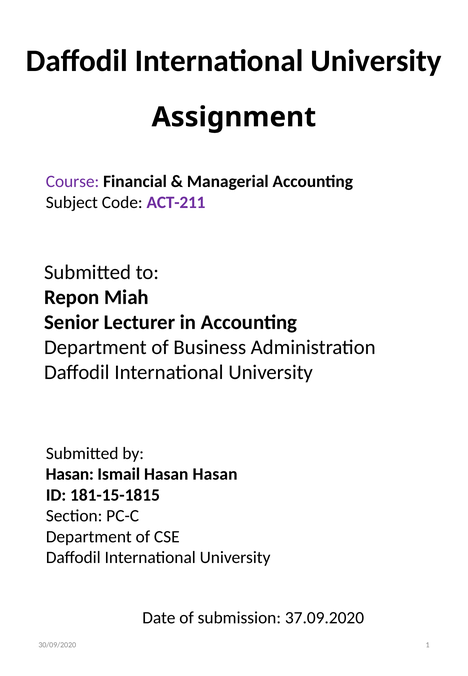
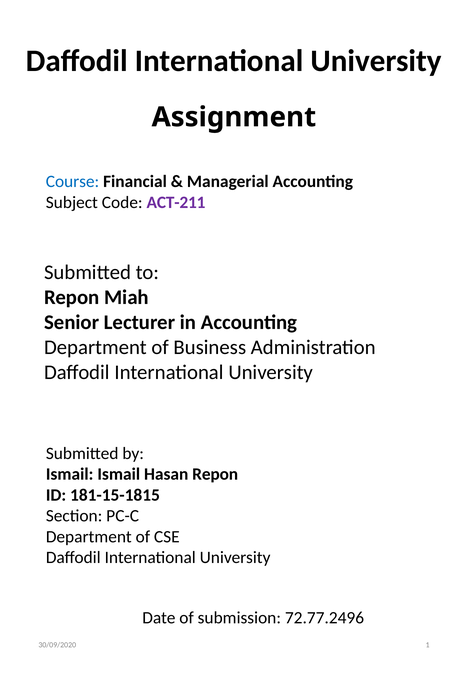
Course colour: purple -> blue
Hasan at (70, 474): Hasan -> Ismail
Hasan Hasan: Hasan -> Repon
37.09.2020: 37.09.2020 -> 72.77.2496
